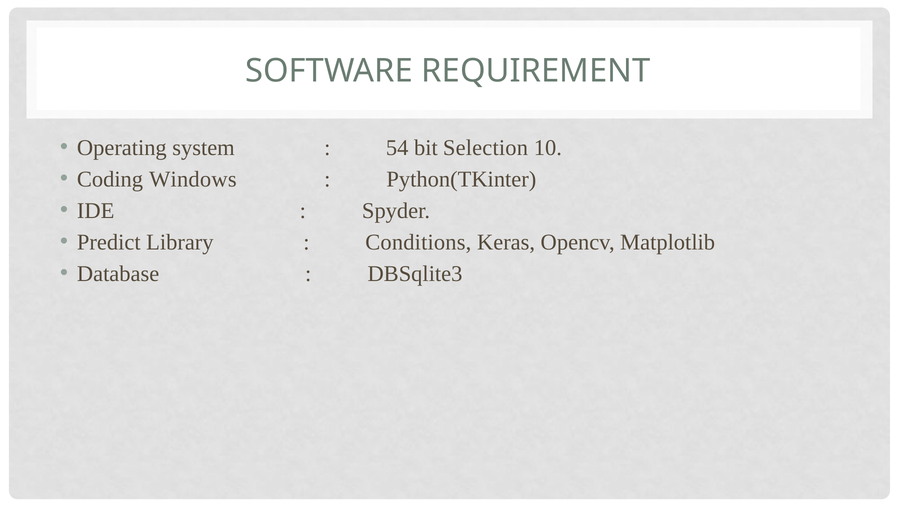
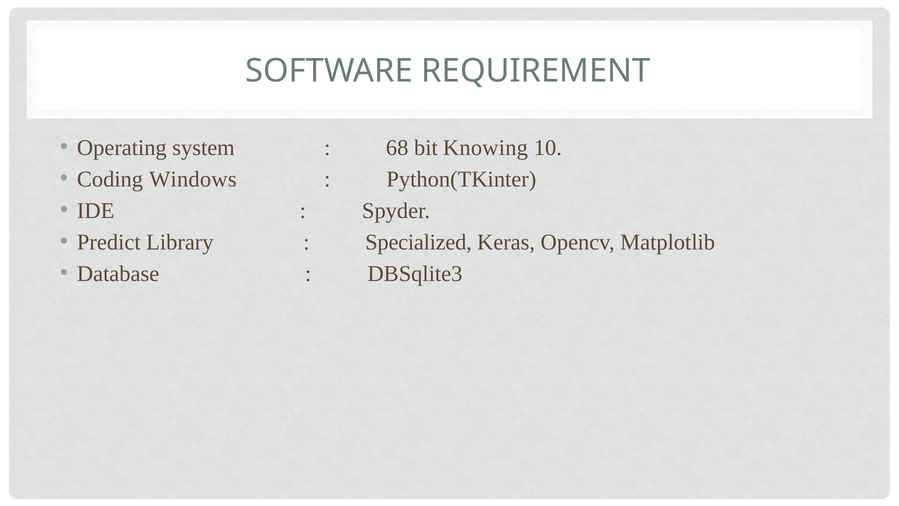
54: 54 -> 68
Selection: Selection -> Knowing
Conditions: Conditions -> Specialized
